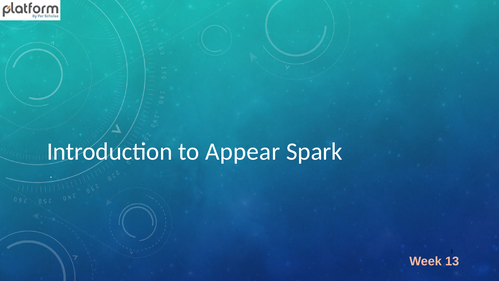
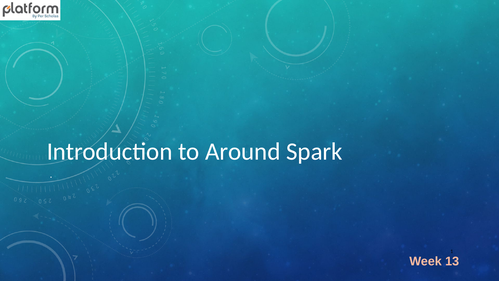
Appear: Appear -> Around
